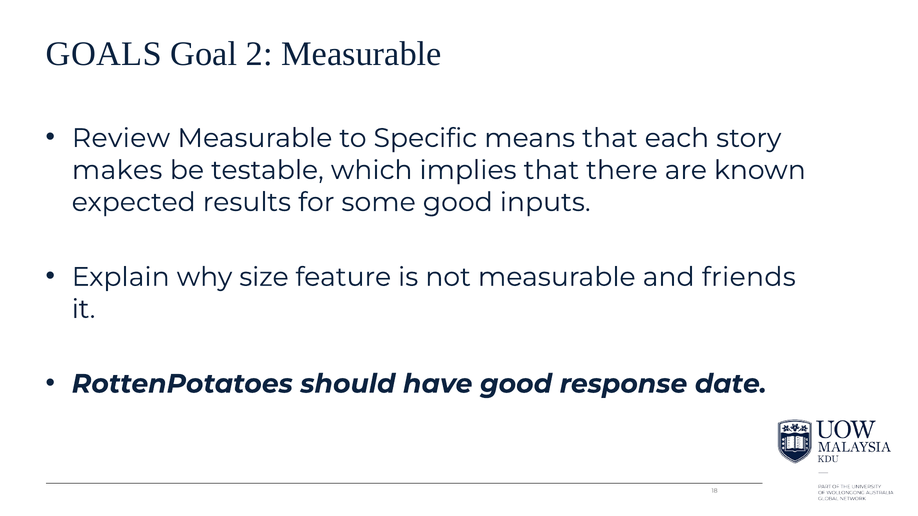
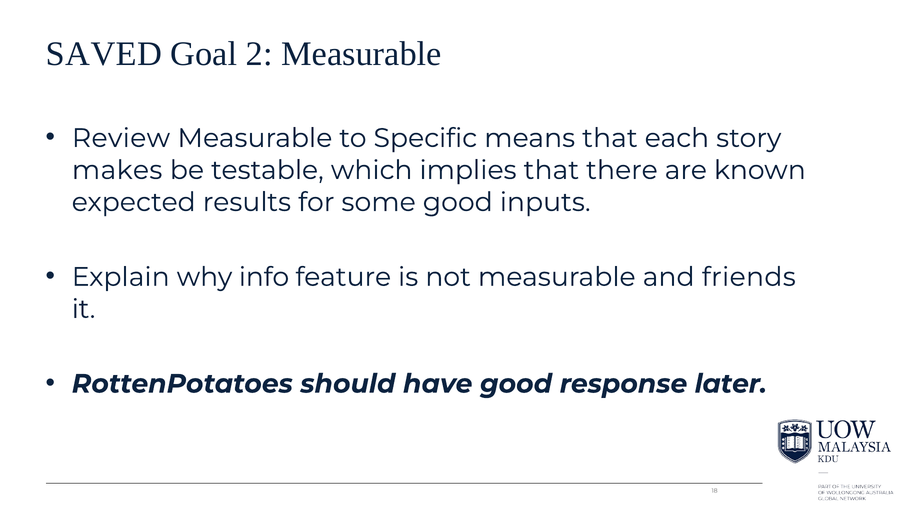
GOALS: GOALS -> SAVED
size: size -> info
date: date -> later
